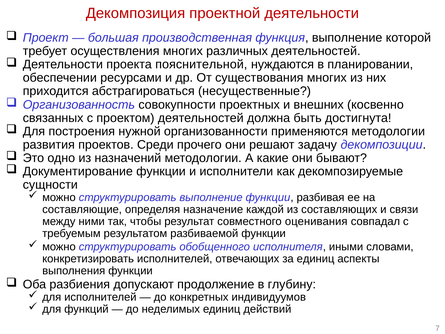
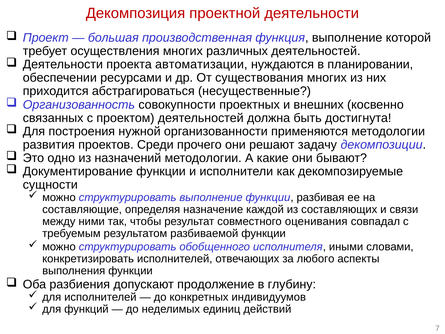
пояснительной: пояснительной -> автоматизации
за единиц: единиц -> любого
